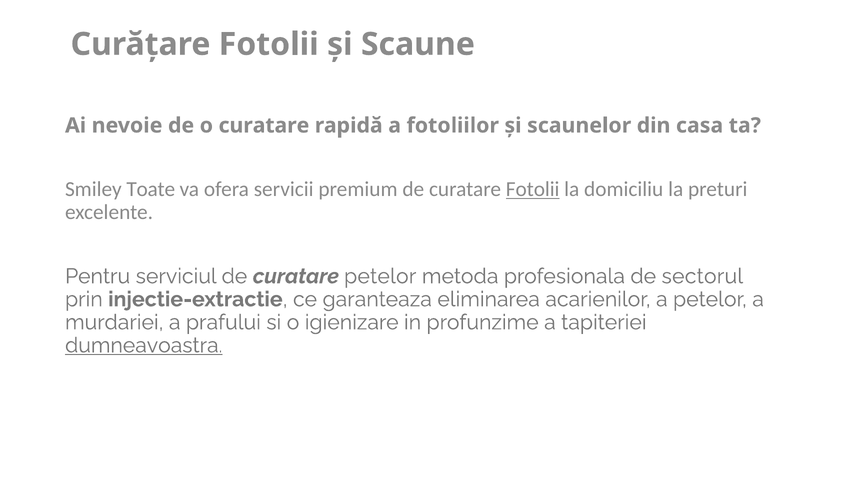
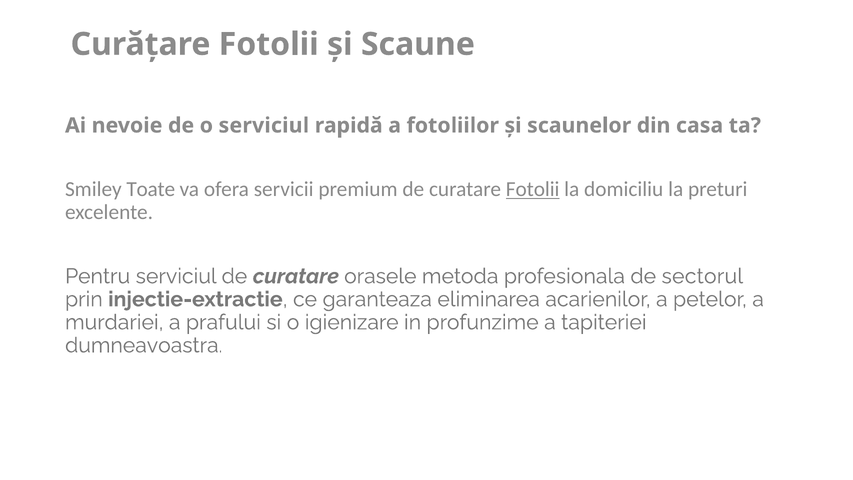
o curatare: curatare -> serviciul
curatare petelor: petelor -> orasele
dumneavoastra underline: present -> none
